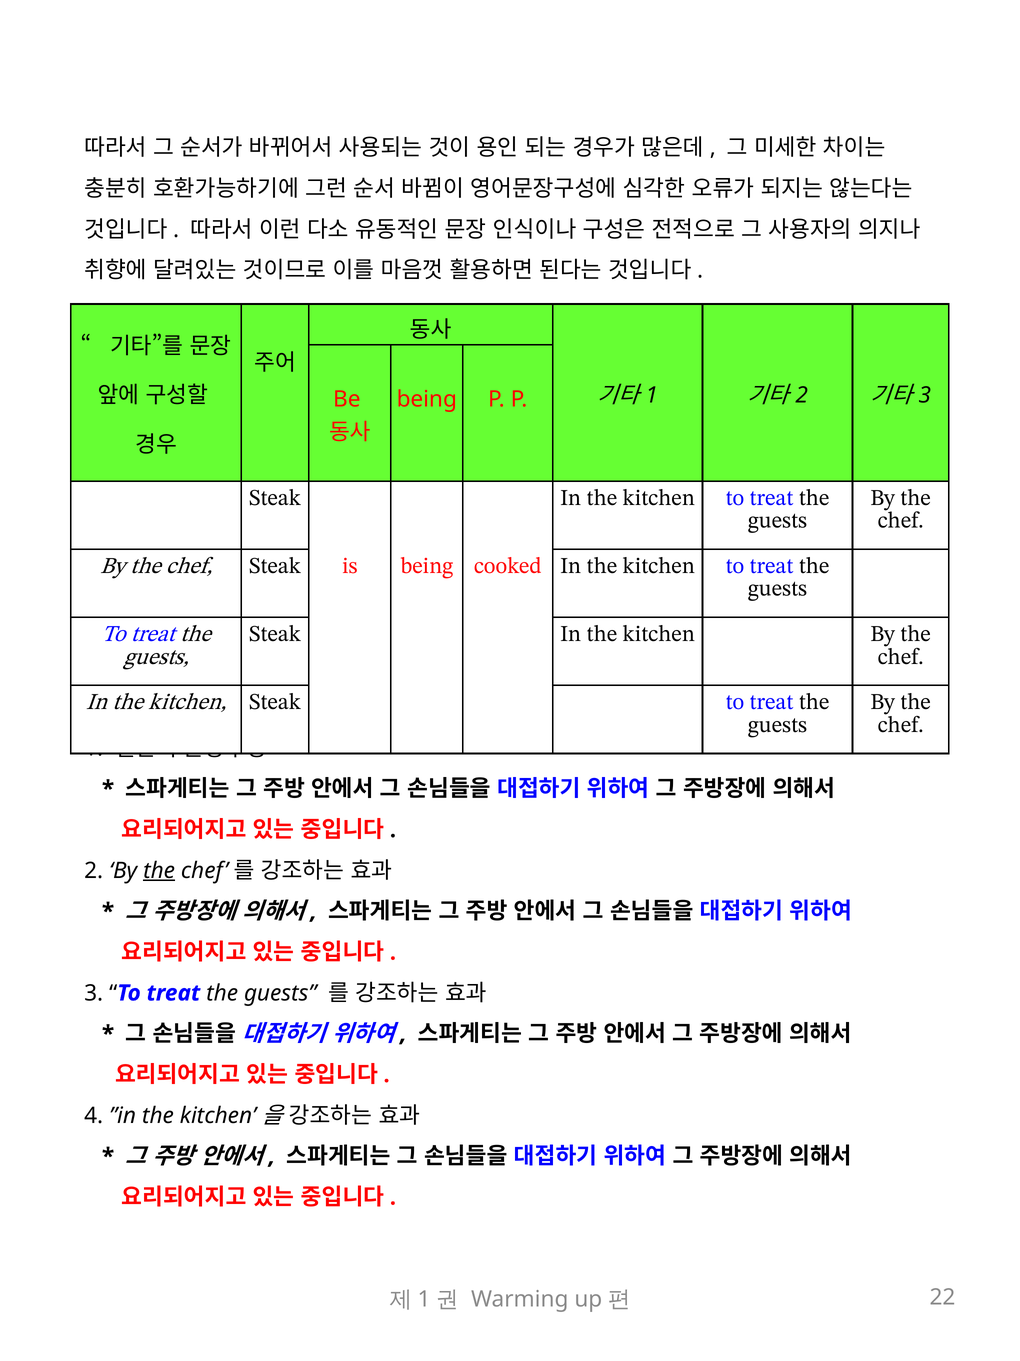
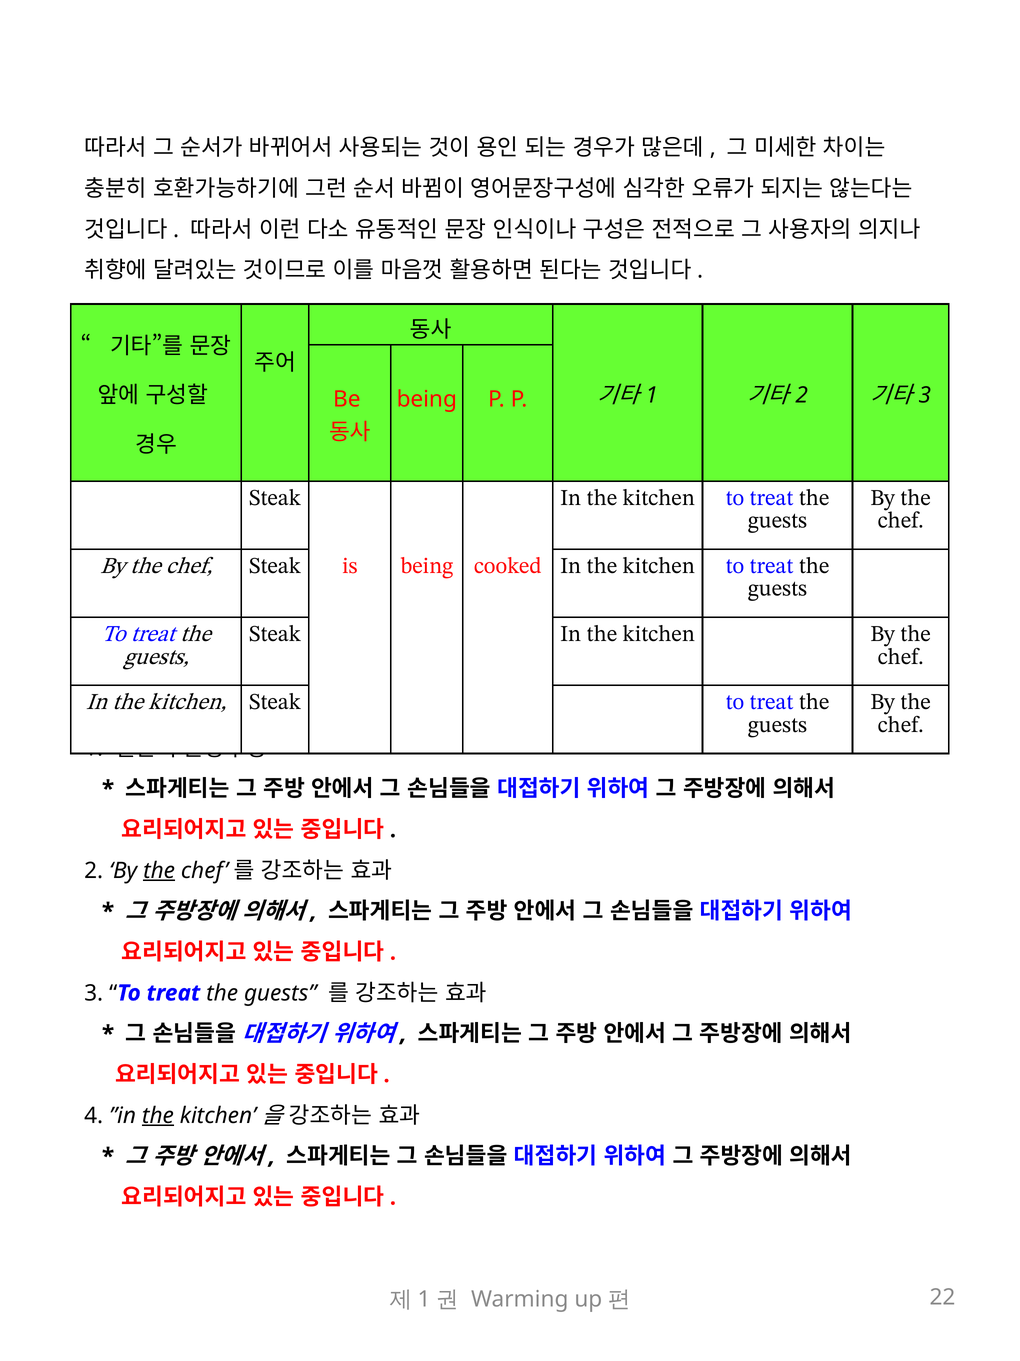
the at (158, 1115) underline: none -> present
